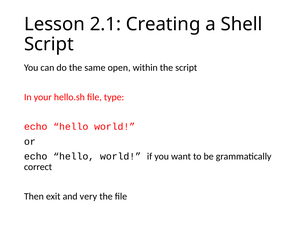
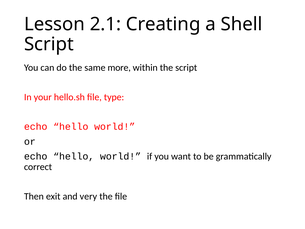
open: open -> more
